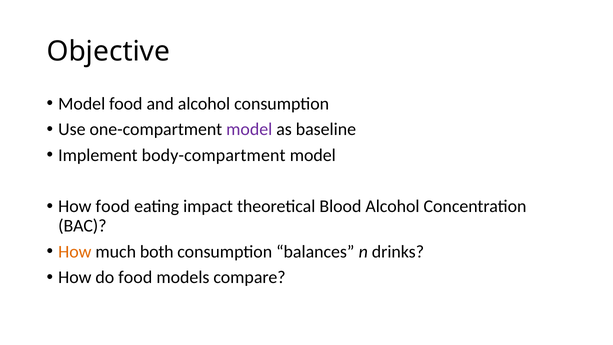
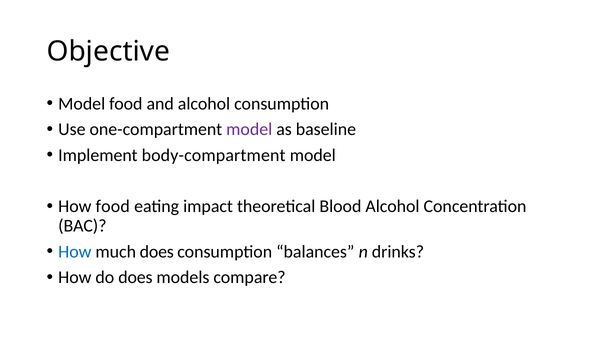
How at (75, 251) colour: orange -> blue
much both: both -> does
do food: food -> does
